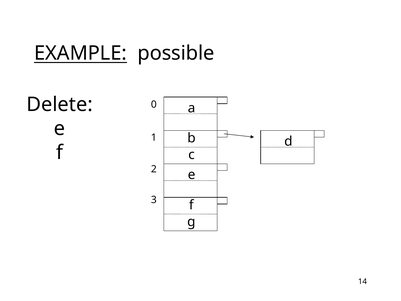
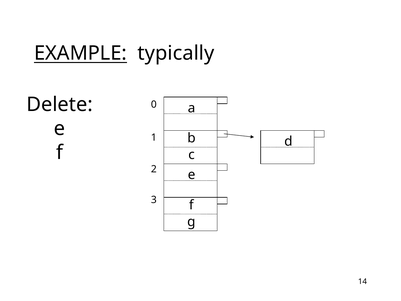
possible: possible -> typically
